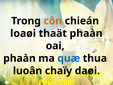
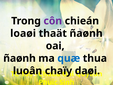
côn colour: orange -> purple
thaät phaàn: phaàn -> ñaønh
phaàn at (19, 58): phaàn -> ñaønh
